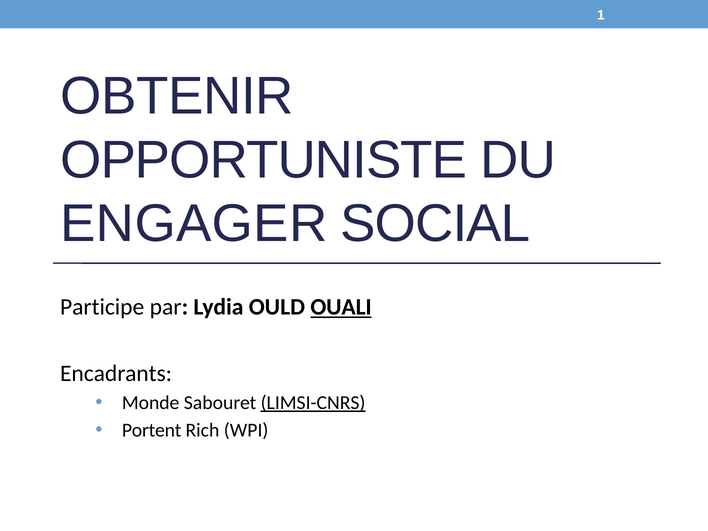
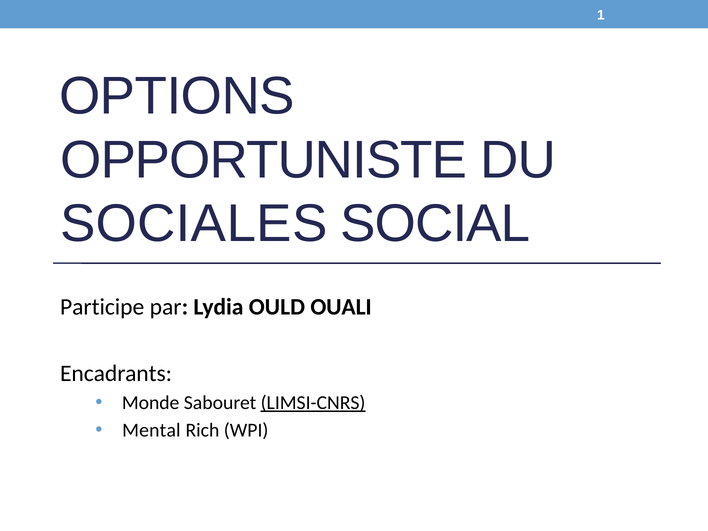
OBTENIR: OBTENIR -> OPTIONS
ENGAGER: ENGAGER -> SOCIALES
OUALI underline: present -> none
Portent: Portent -> Mental
